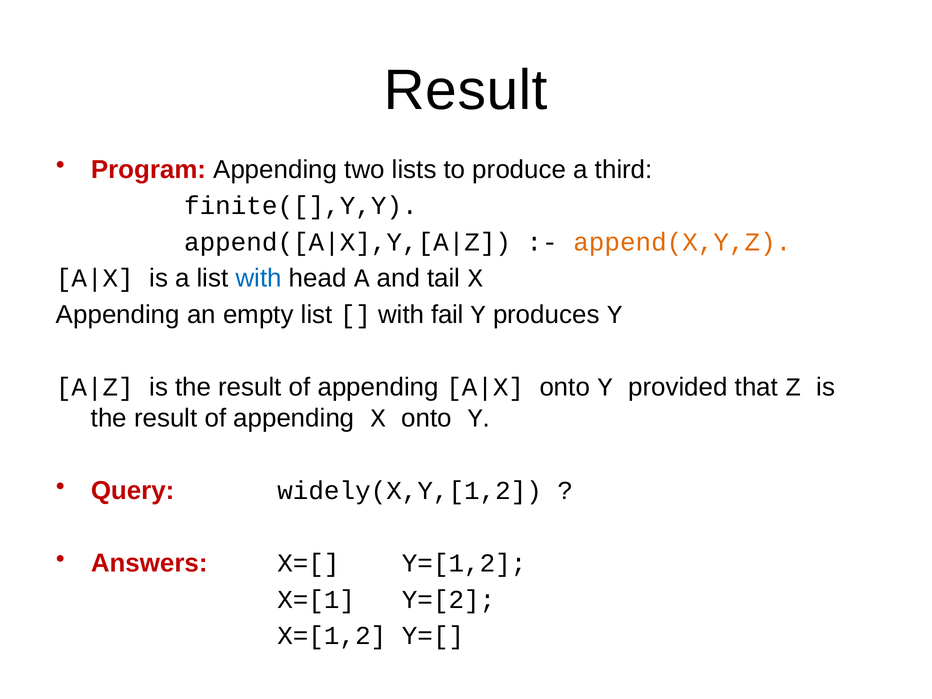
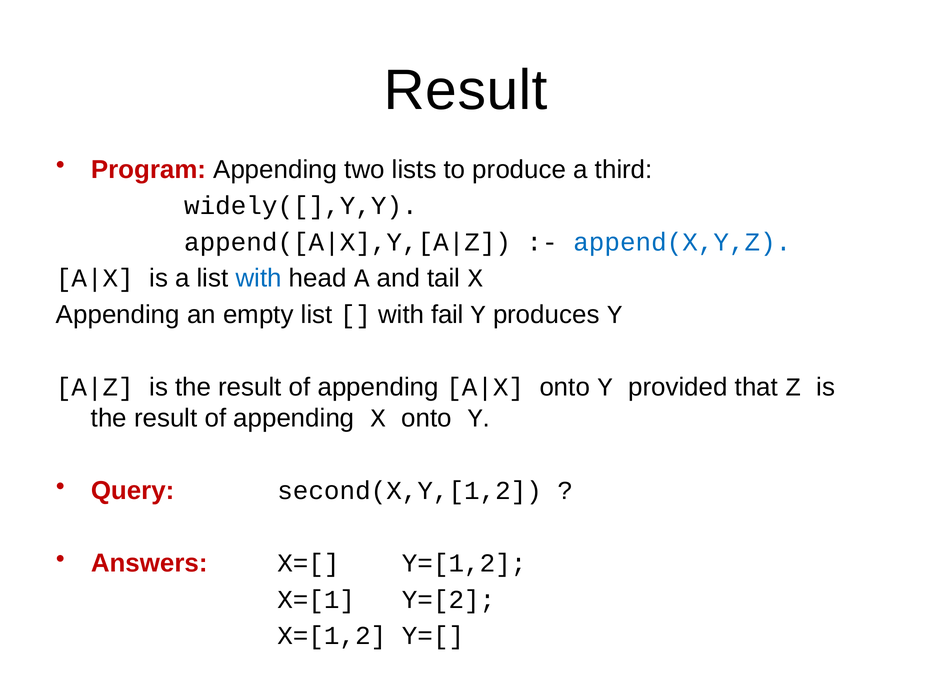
finite([],Y,Y: finite([],Y,Y -> widely([],Y,Y
append(X,Y,Z colour: orange -> blue
widely(X,Y,[1,2: widely(X,Y,[1,2 -> second(X,Y,[1,2
